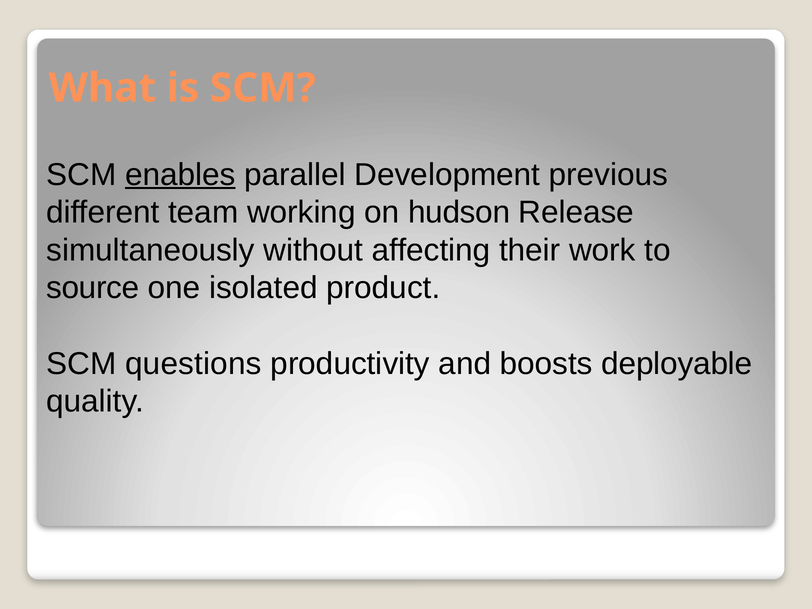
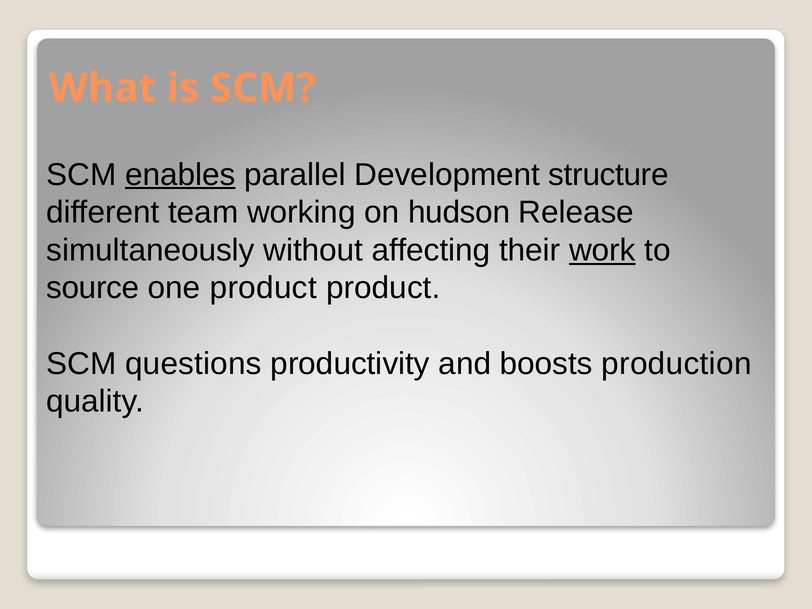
previous: previous -> structure
work underline: none -> present
one isolated: isolated -> product
deployable: deployable -> production
